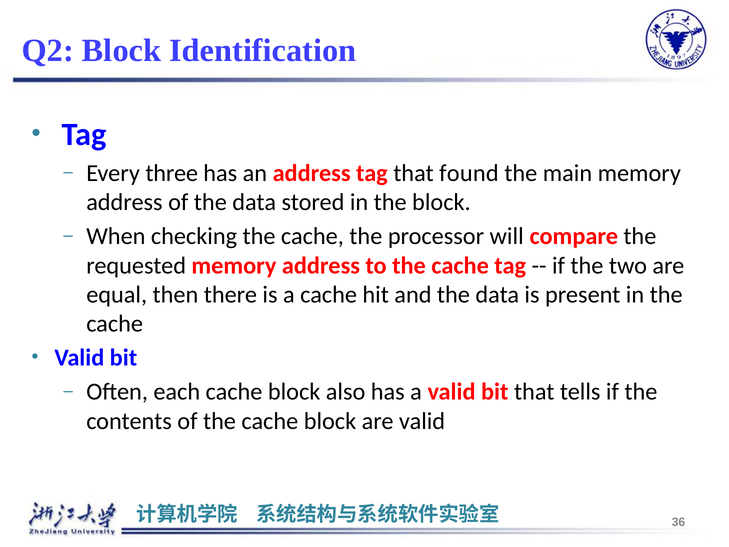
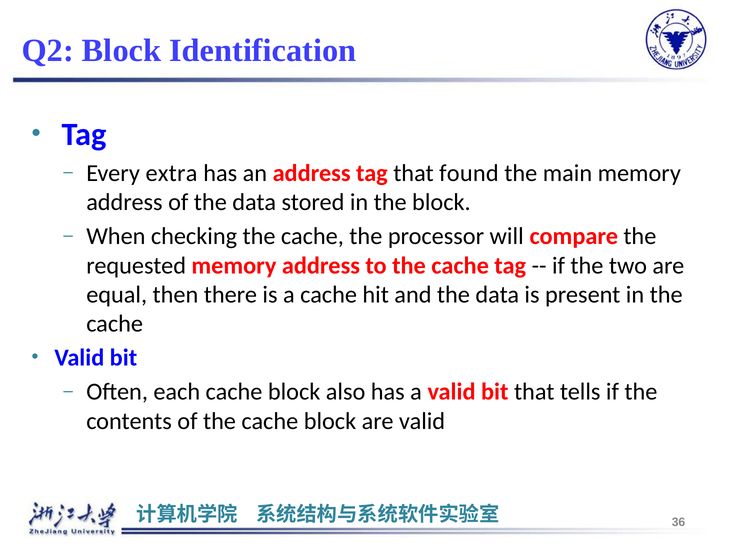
three: three -> extra
